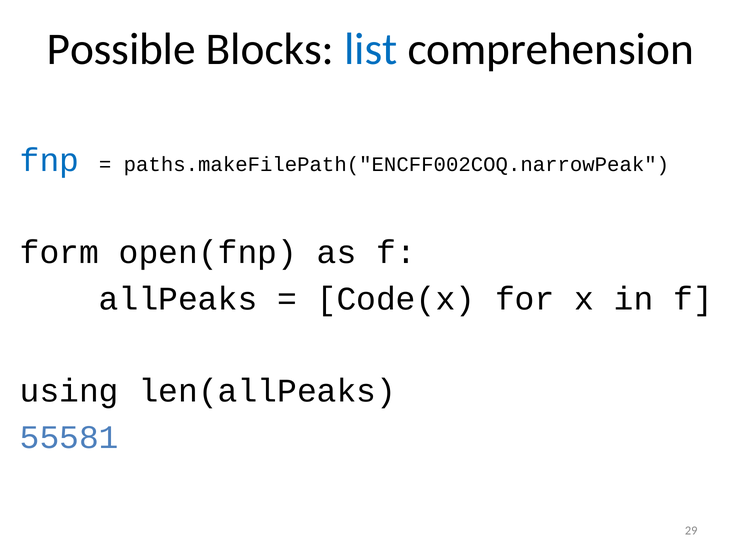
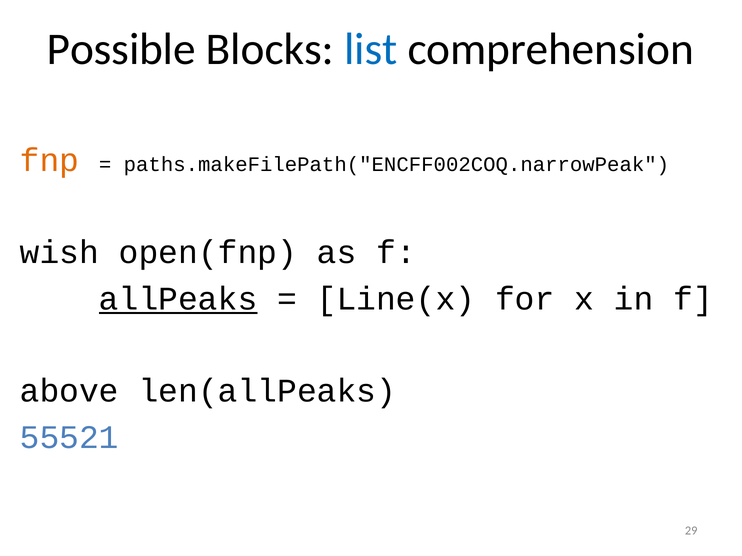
fnp colour: blue -> orange
form: form -> wish
allPeaks underline: none -> present
Code(x: Code(x -> Line(x
using: using -> above
55581: 55581 -> 55521
